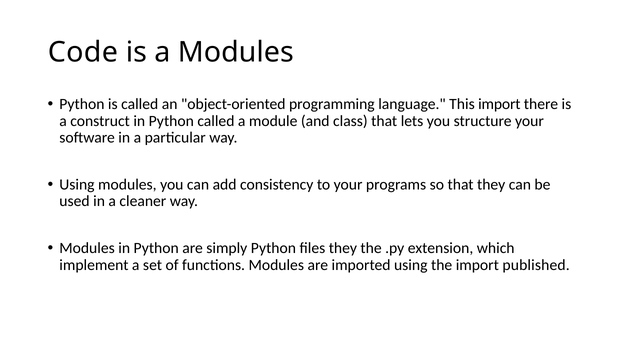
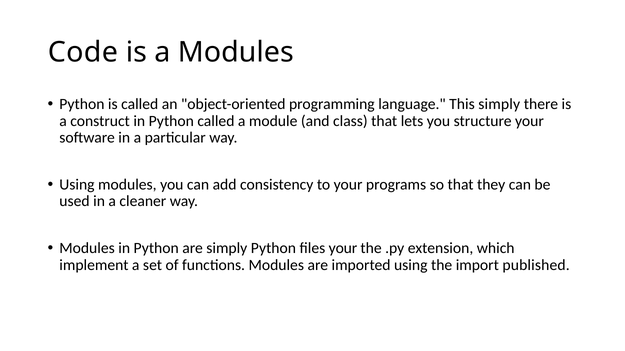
This import: import -> simply
files they: they -> your
